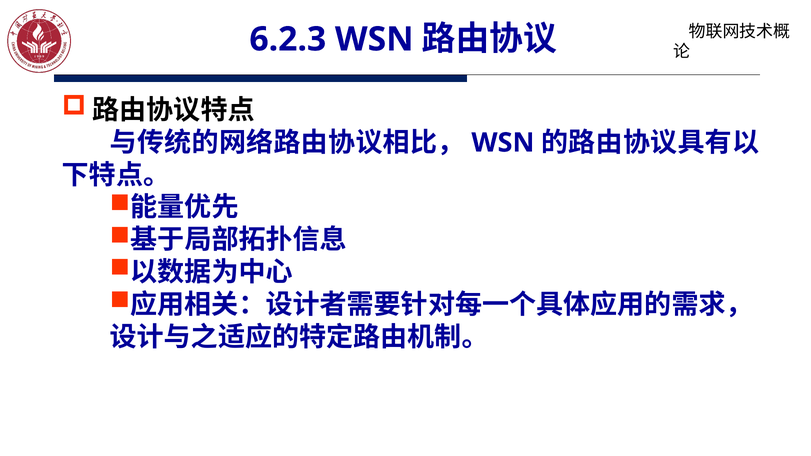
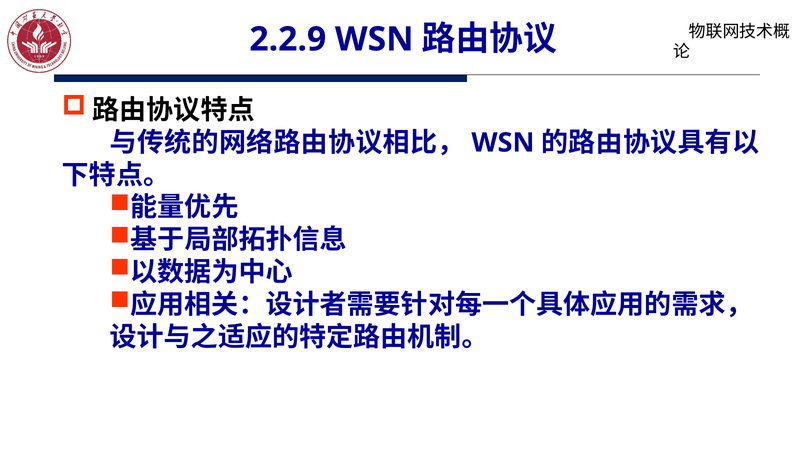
6.2.3: 6.2.3 -> 2.2.9
